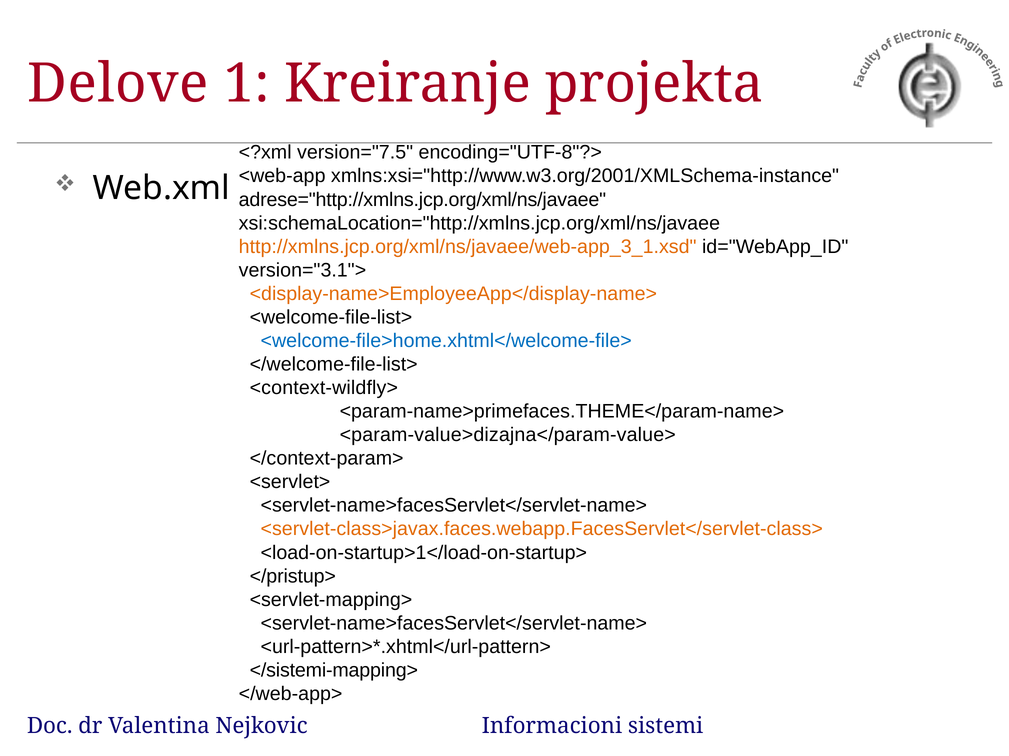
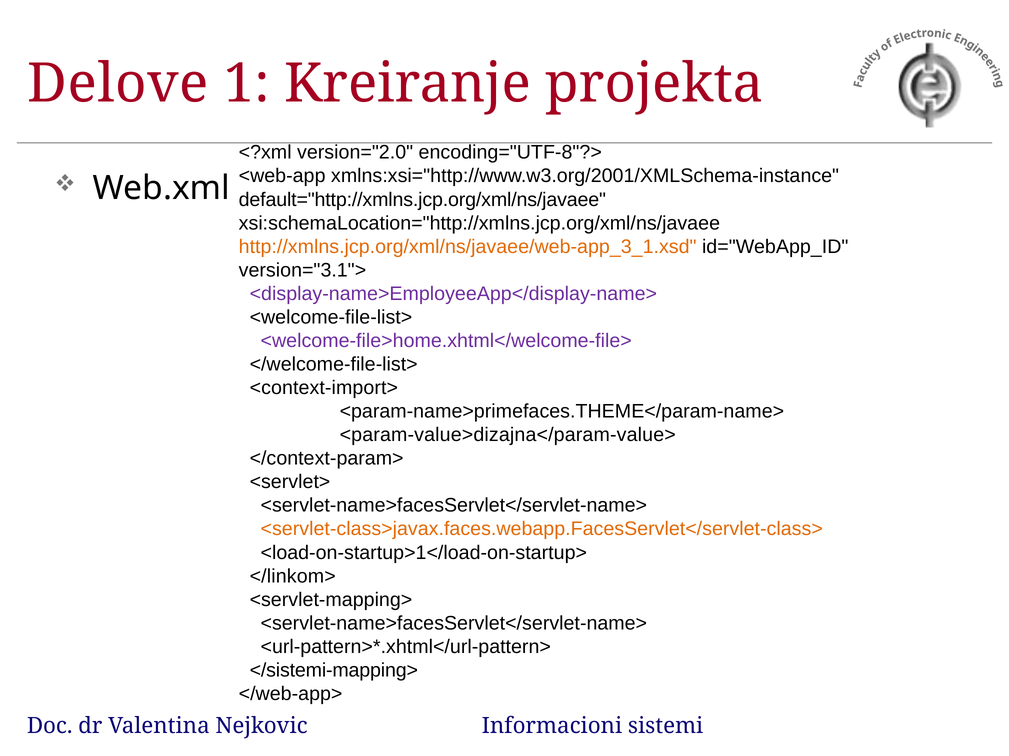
version="7.5: version="7.5 -> version="2.0
adrese="http://xmlns.jcp.org/xml/ns/javaee: adrese="http://xmlns.jcp.org/xml/ns/javaee -> default="http://xmlns.jcp.org/xml/ns/javaee
<display-name>EmployeeApp</display-name> colour: orange -> purple
<welcome-file>home.xhtml</welcome-file> colour: blue -> purple
<context-wildfly>: <context-wildfly> -> <context-import>
</pristup>: </pristup> -> </linkom>
